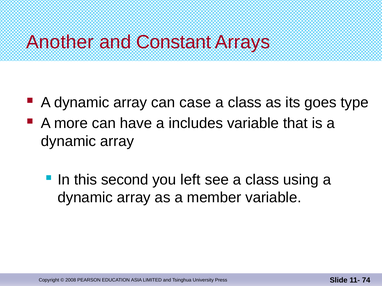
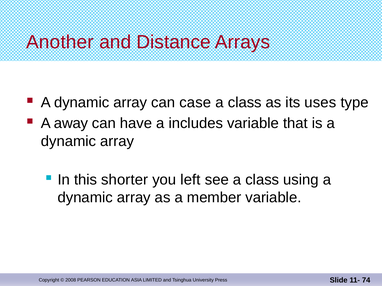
Constant: Constant -> Distance
goes: goes -> uses
more: more -> away
second: second -> shorter
